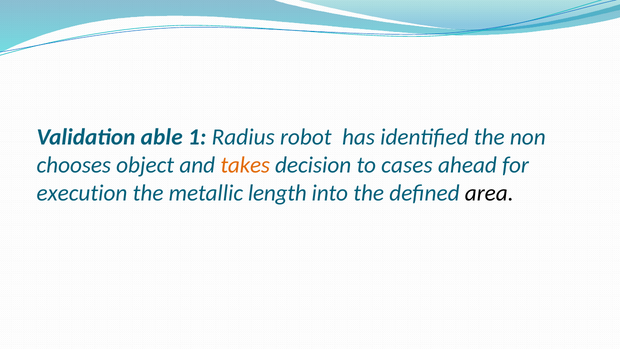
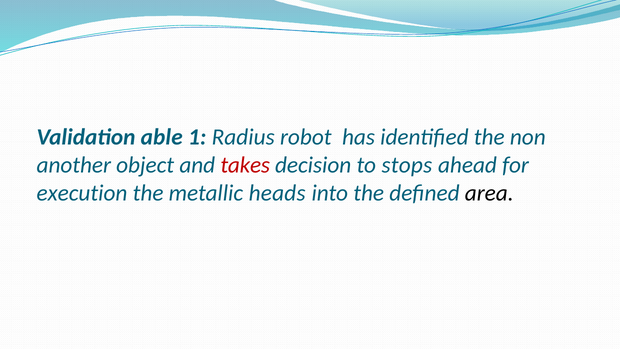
chooses: chooses -> another
takes colour: orange -> red
cases: cases -> stops
length: length -> heads
